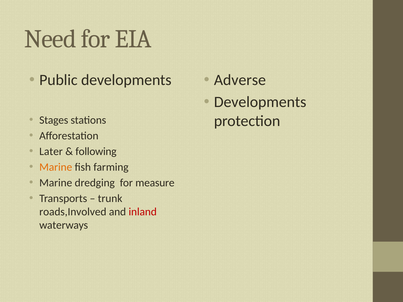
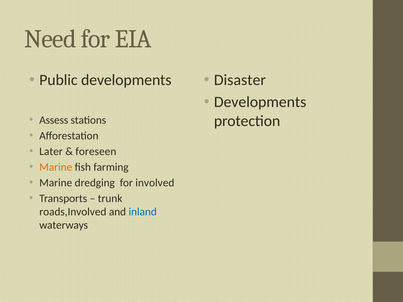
Adverse: Adverse -> Disaster
Stages: Stages -> Assess
following: following -> foreseen
measure: measure -> involved
inland colour: red -> blue
